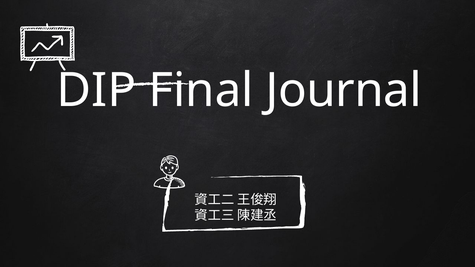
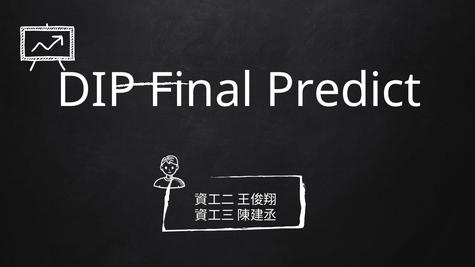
Journal: Journal -> Predict
